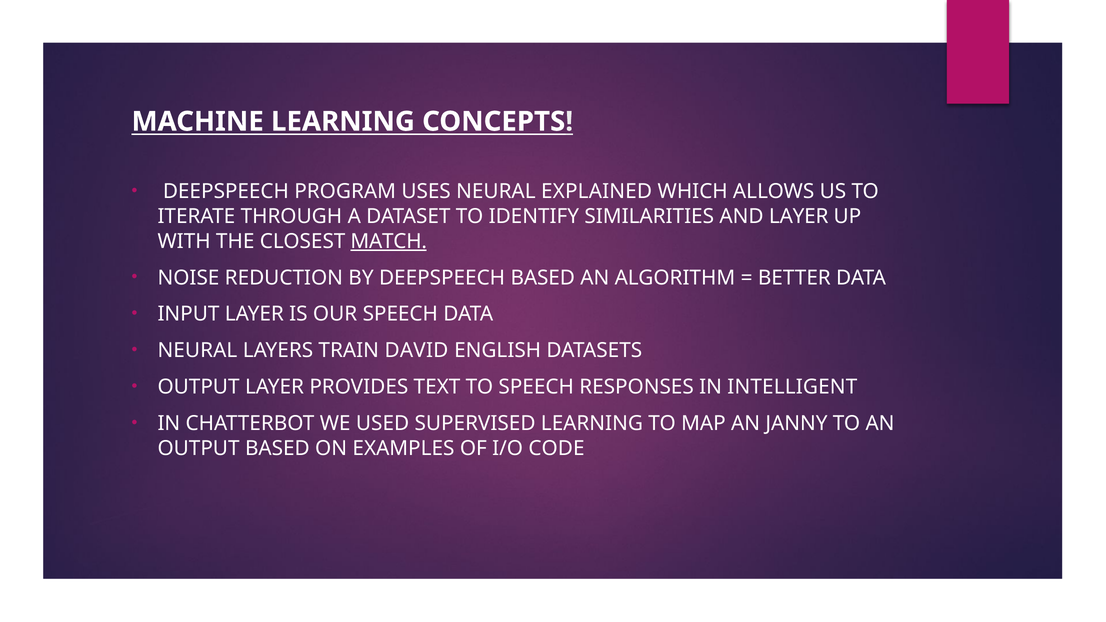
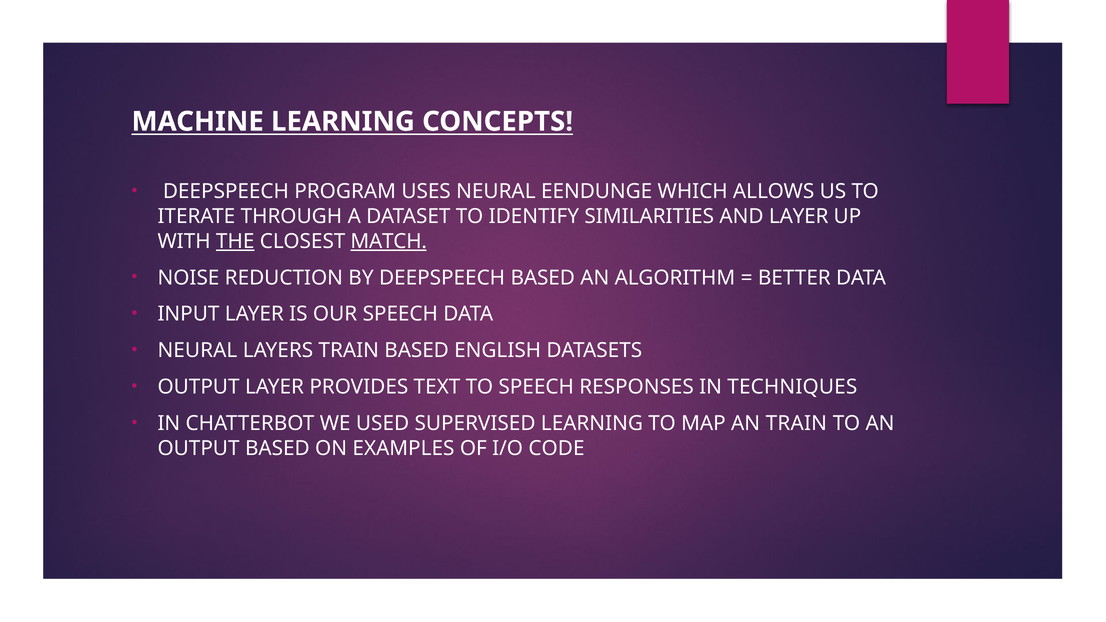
EXPLAINED: EXPLAINED -> EENDUNGE
THE underline: none -> present
TRAIN DAVID: DAVID -> BASED
INTELLIGENT: INTELLIGENT -> TECHNIQUES
AN JANNY: JANNY -> TRAIN
